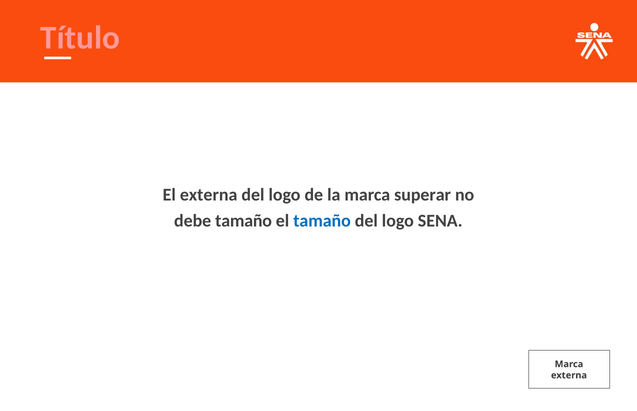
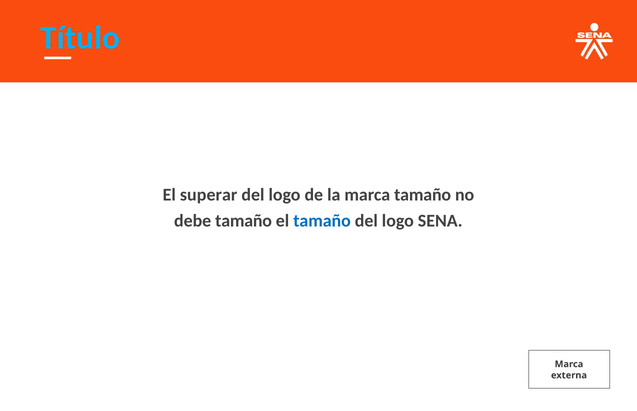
Título colour: pink -> light blue
El externa: externa -> superar
marca superar: superar -> tamaño
